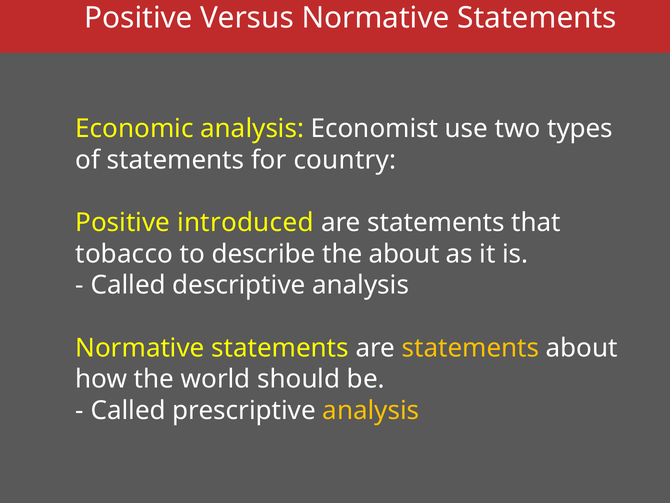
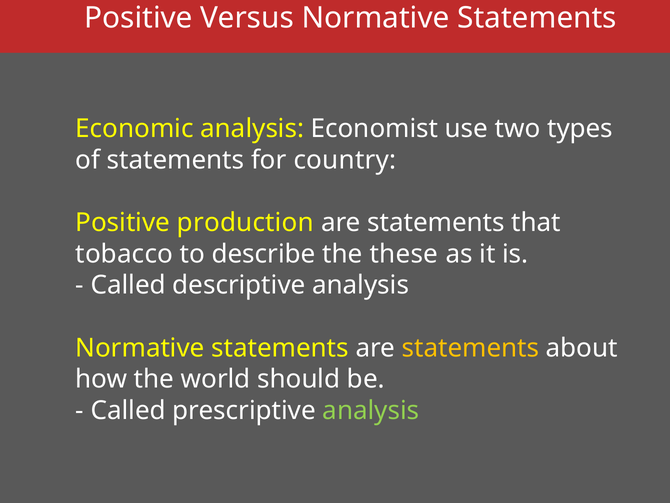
introduced: introduced -> production
the about: about -> these
analysis at (371, 410) colour: yellow -> light green
